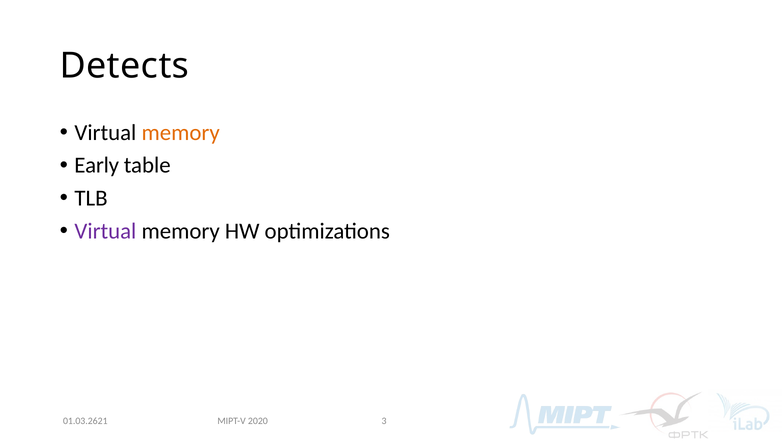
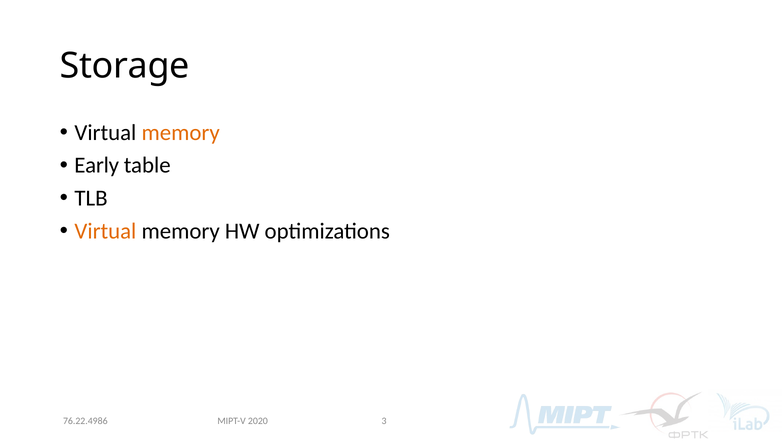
Detects: Detects -> Storage
Virtual at (105, 231) colour: purple -> orange
01.03.2621: 01.03.2621 -> 76.22.4986
